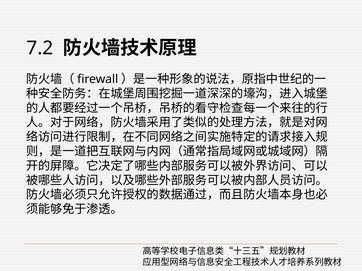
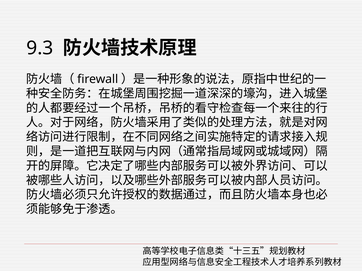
7.2: 7.2 -> 9.3
